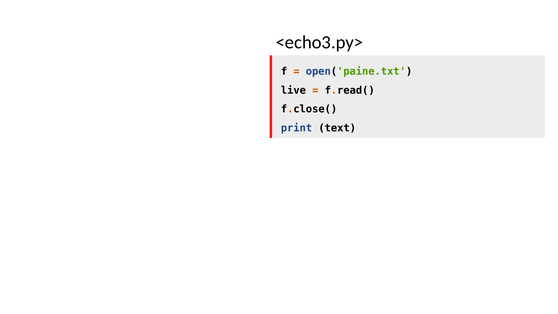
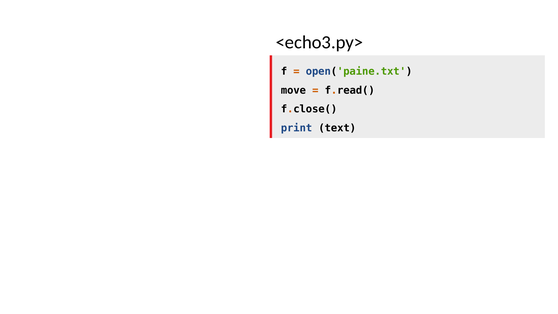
live: live -> move
